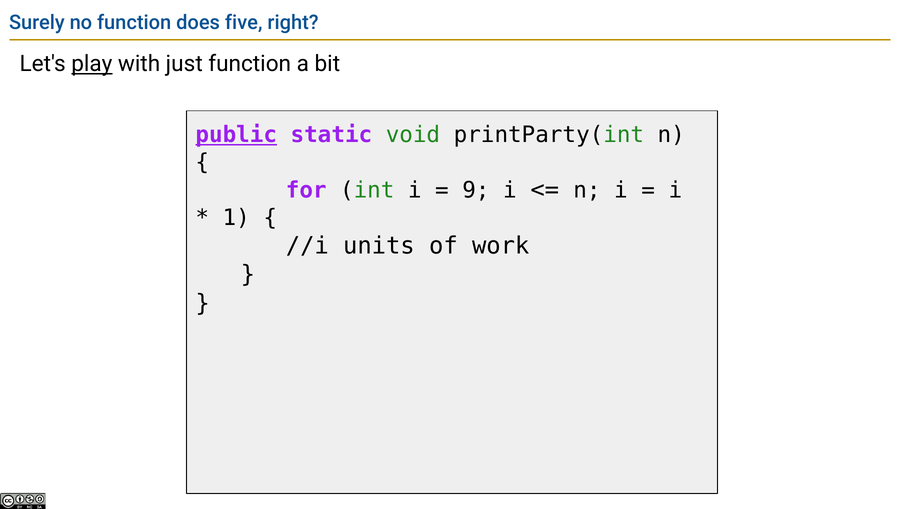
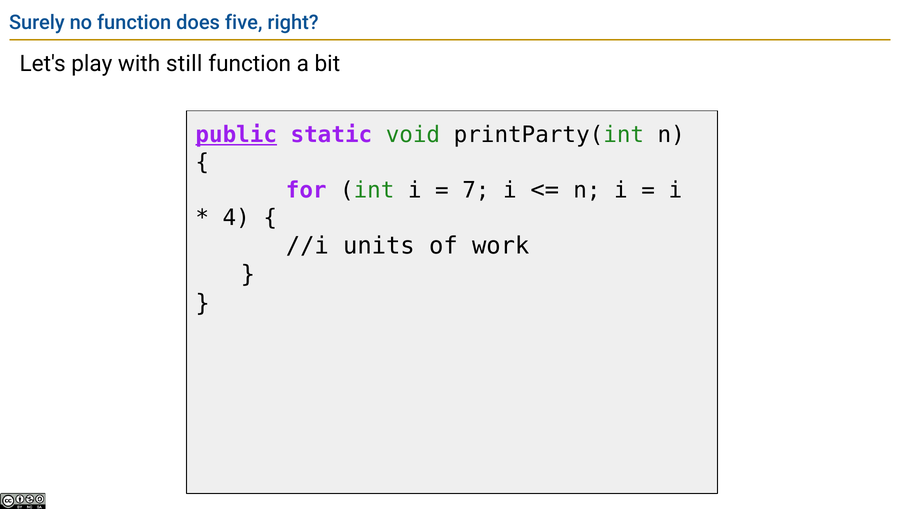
play underline: present -> none
just: just -> still
9: 9 -> 7
1: 1 -> 4
